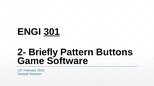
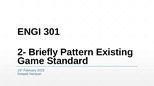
301 underline: present -> none
Buttons: Buttons -> Existing
Software: Software -> Standard
